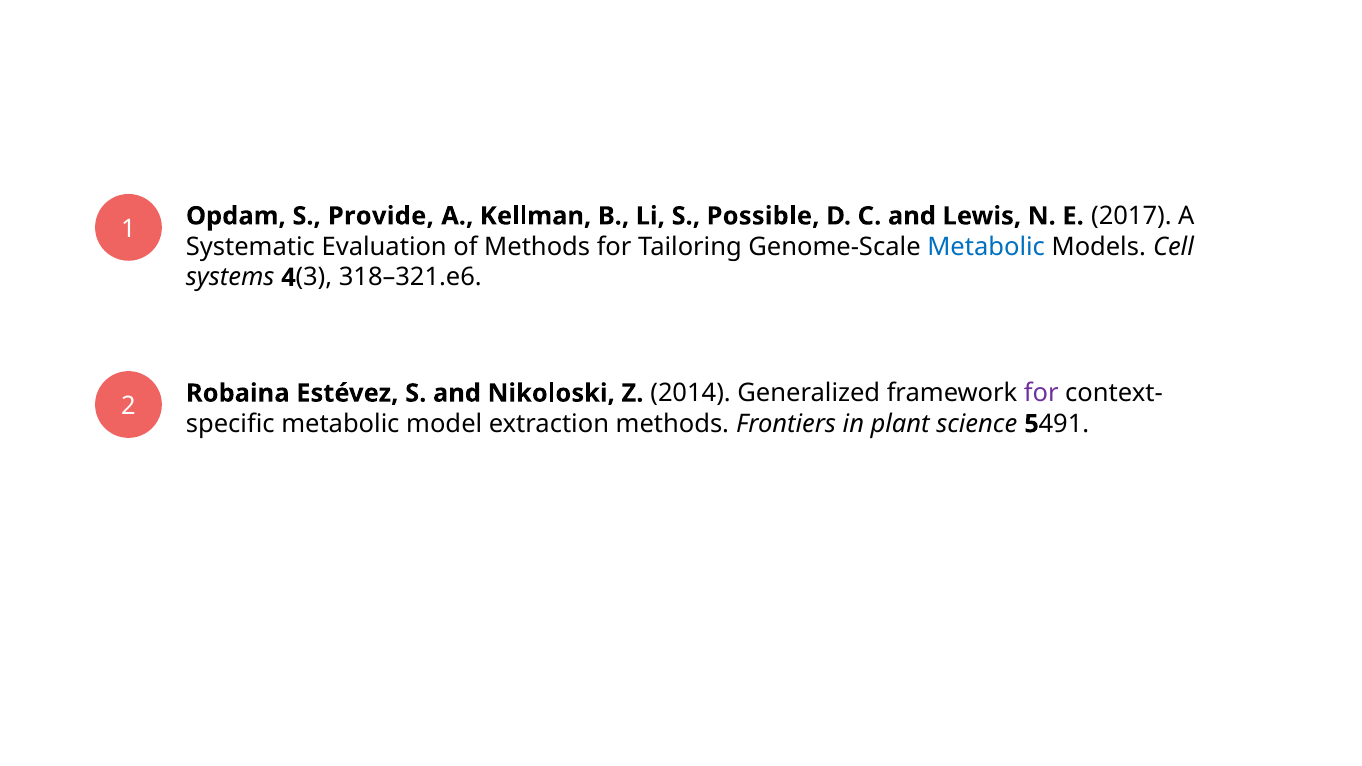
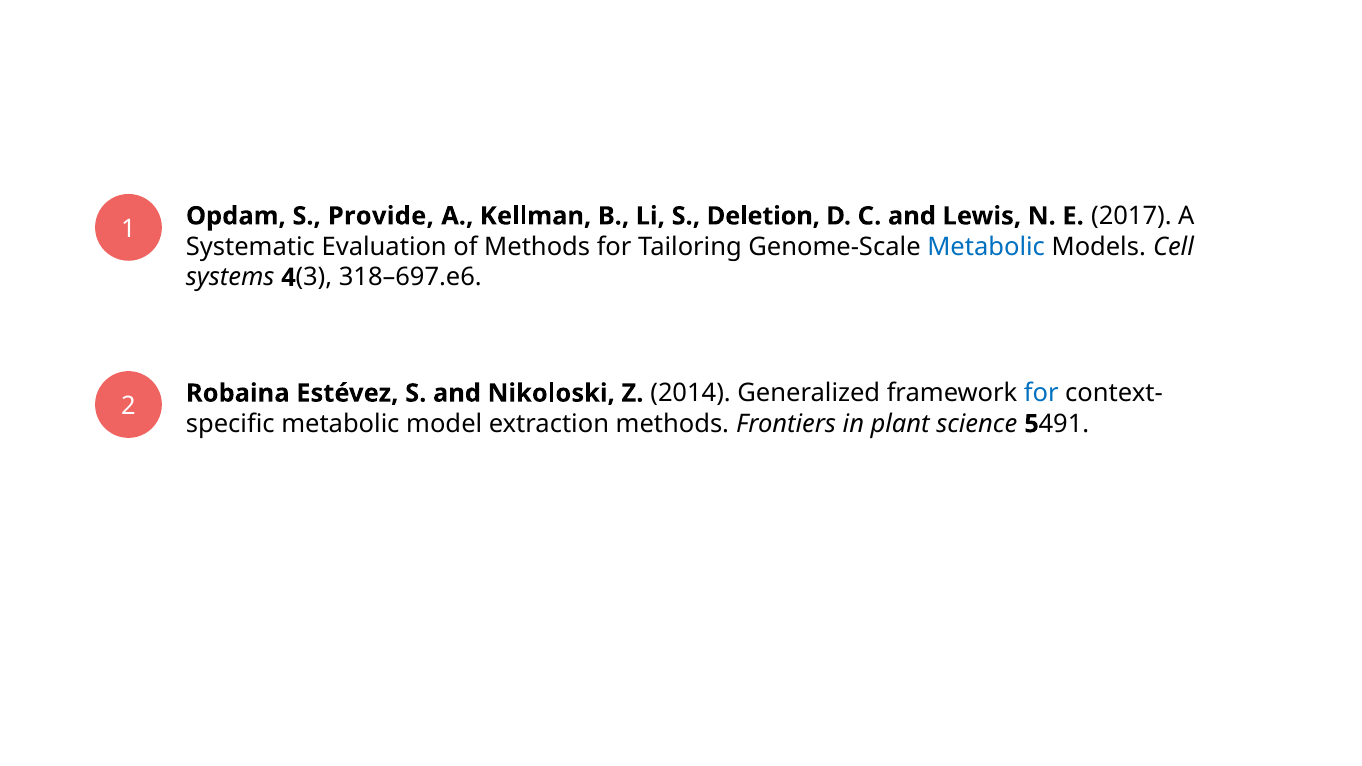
Possible: Possible -> Deletion
318–321.e6: 318–321.e6 -> 318–697.e6
for at (1041, 393) colour: purple -> blue
